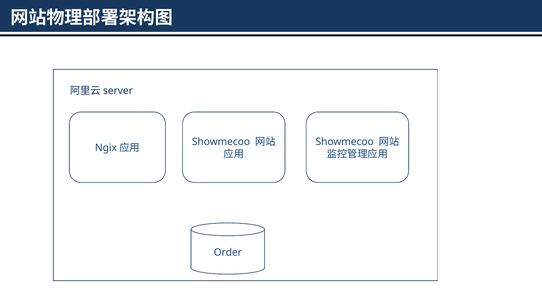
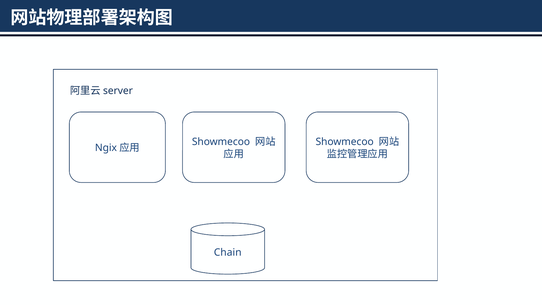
Order: Order -> Chain
